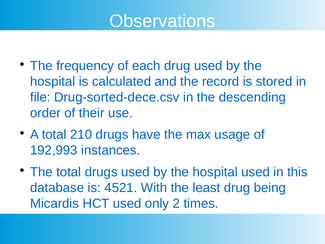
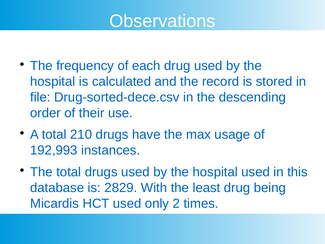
4521: 4521 -> 2829
